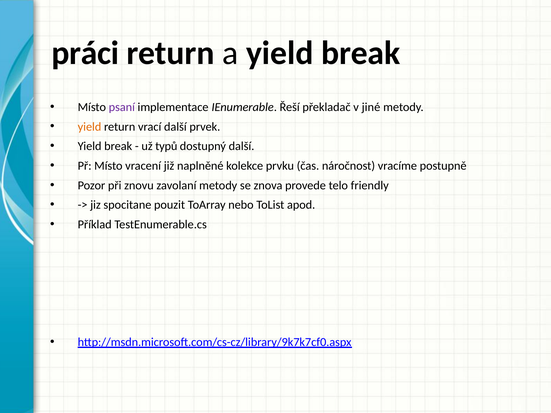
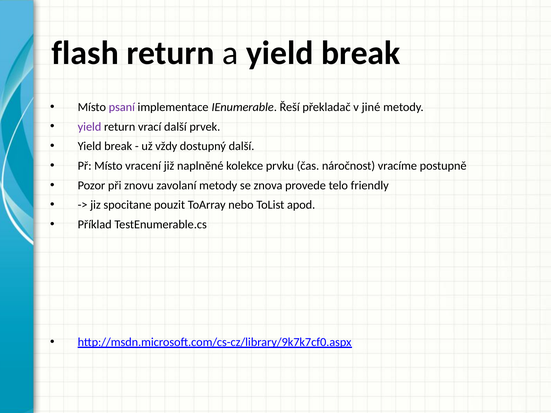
práci: práci -> flash
yield at (89, 127) colour: orange -> purple
typů: typů -> vždy
